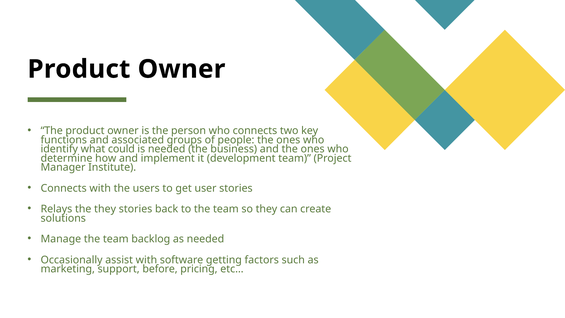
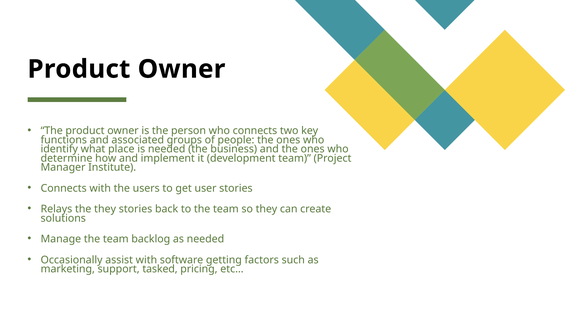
could: could -> place
before: before -> tasked
